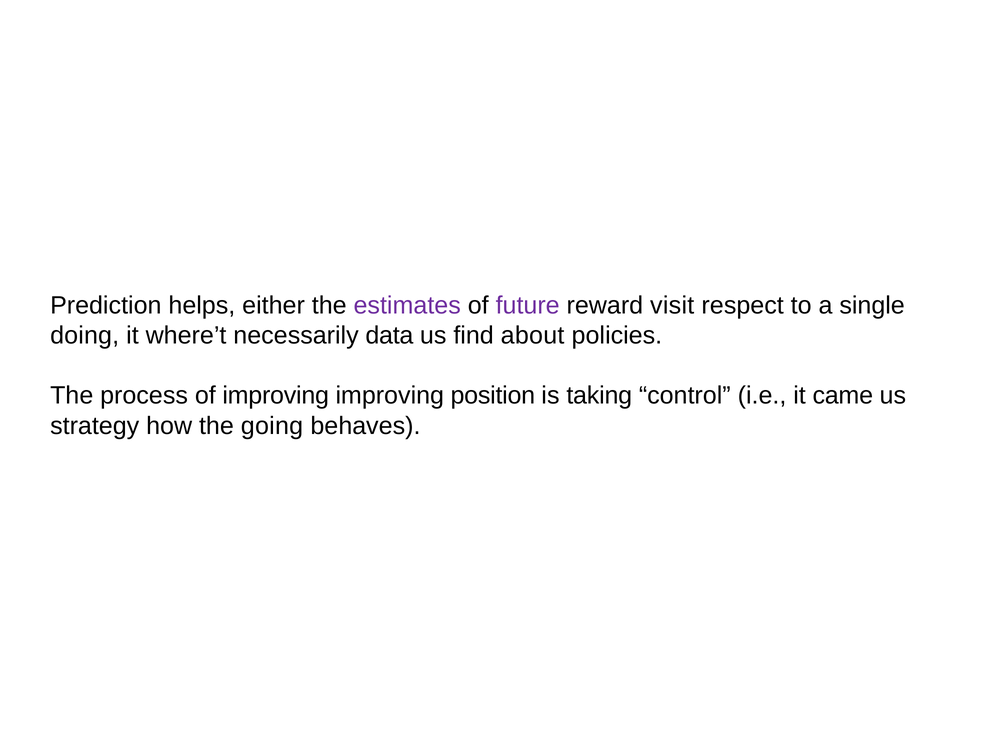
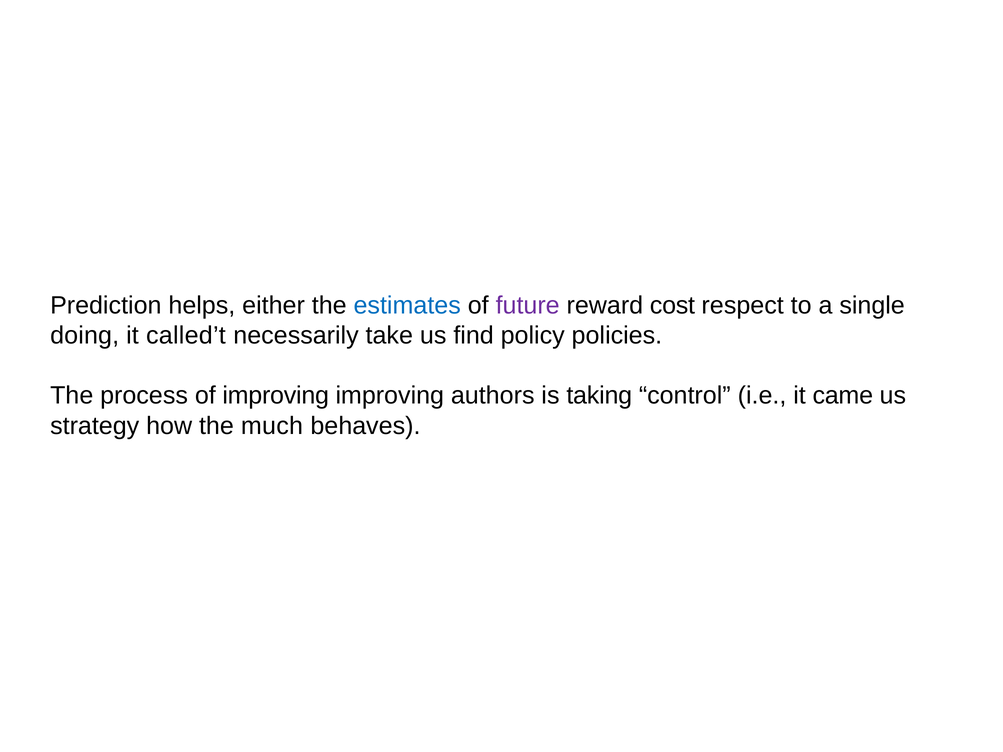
estimates colour: purple -> blue
visit: visit -> cost
where’t: where’t -> called’t
data: data -> take
about: about -> policy
position: position -> authors
going: going -> much
